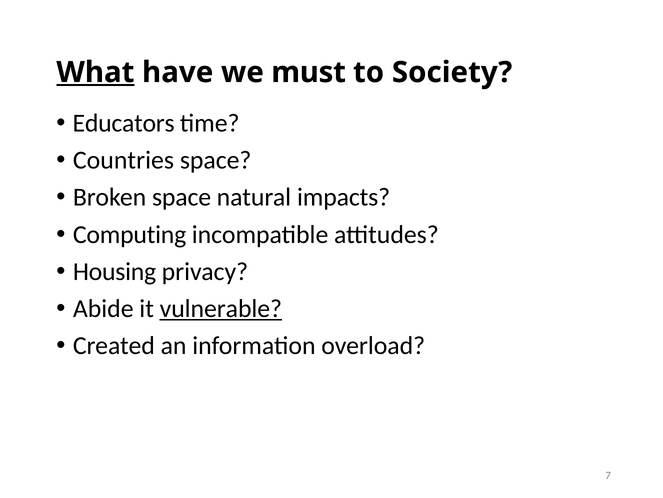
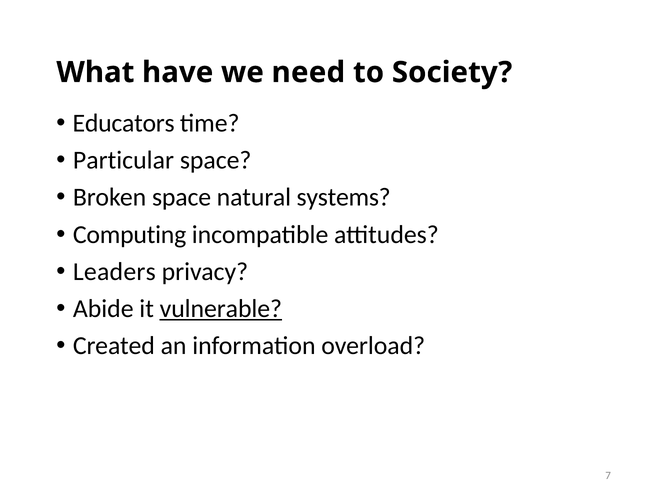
What underline: present -> none
must: must -> need
Countries: Countries -> Particular
impacts: impacts -> systems
Housing: Housing -> Leaders
